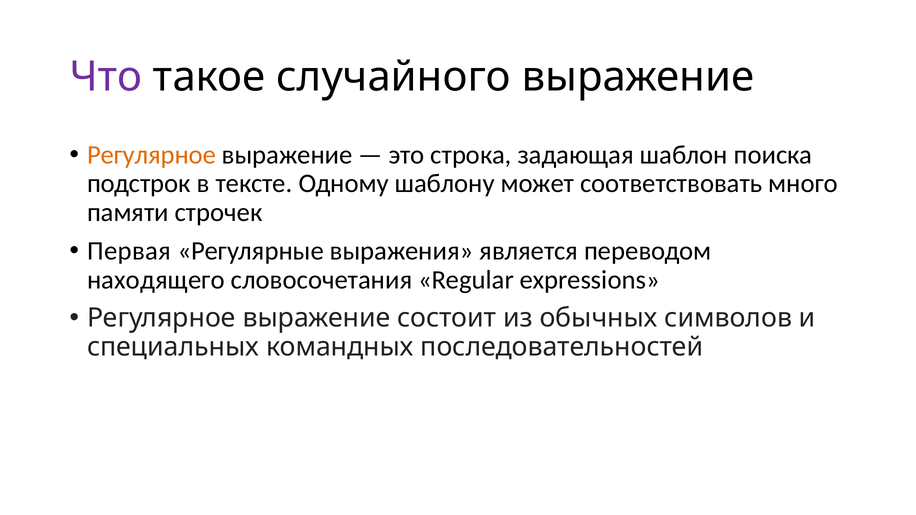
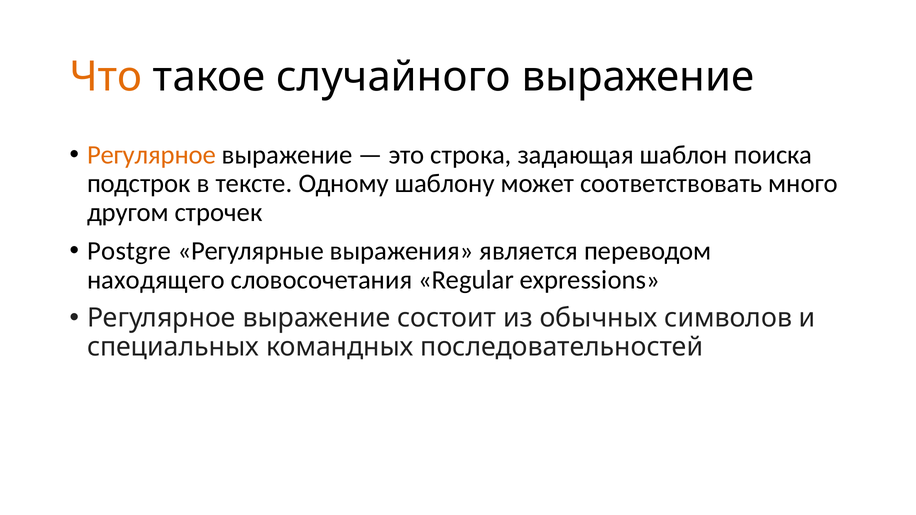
Что colour: purple -> orange
памяти: памяти -> другом
Первая: Первая -> Postgre
